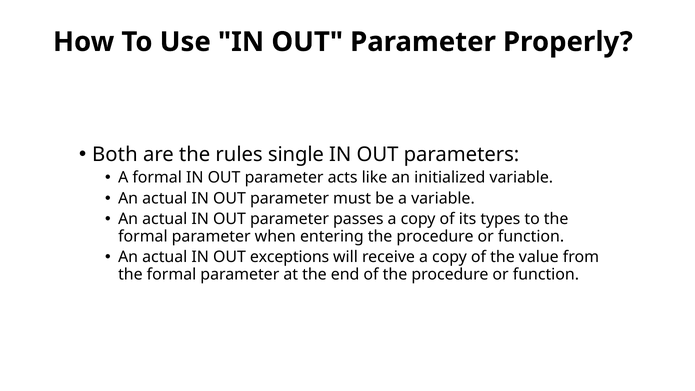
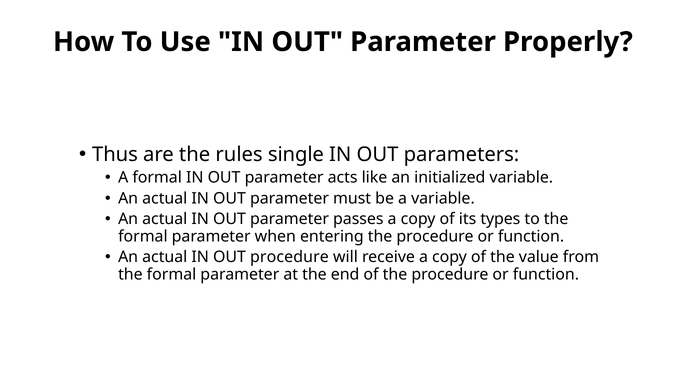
Both: Both -> Thus
OUT exceptions: exceptions -> procedure
